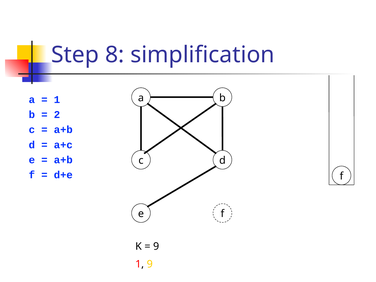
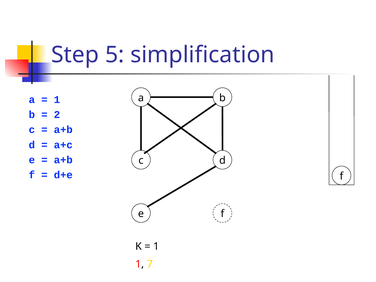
8: 8 -> 5
9 at (156, 246): 9 -> 1
1 9: 9 -> 7
